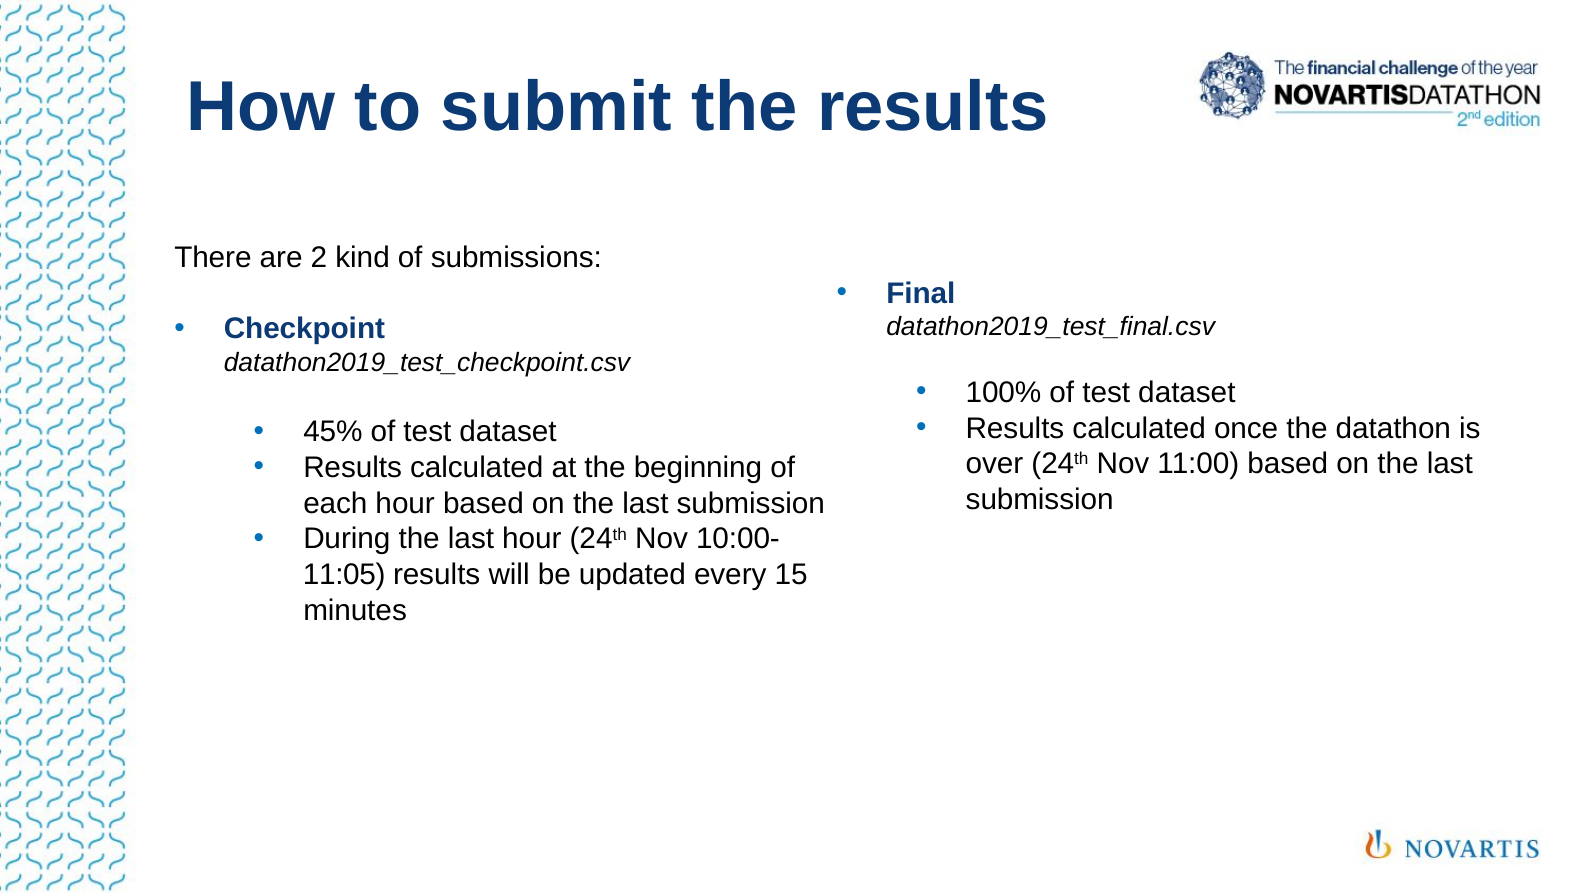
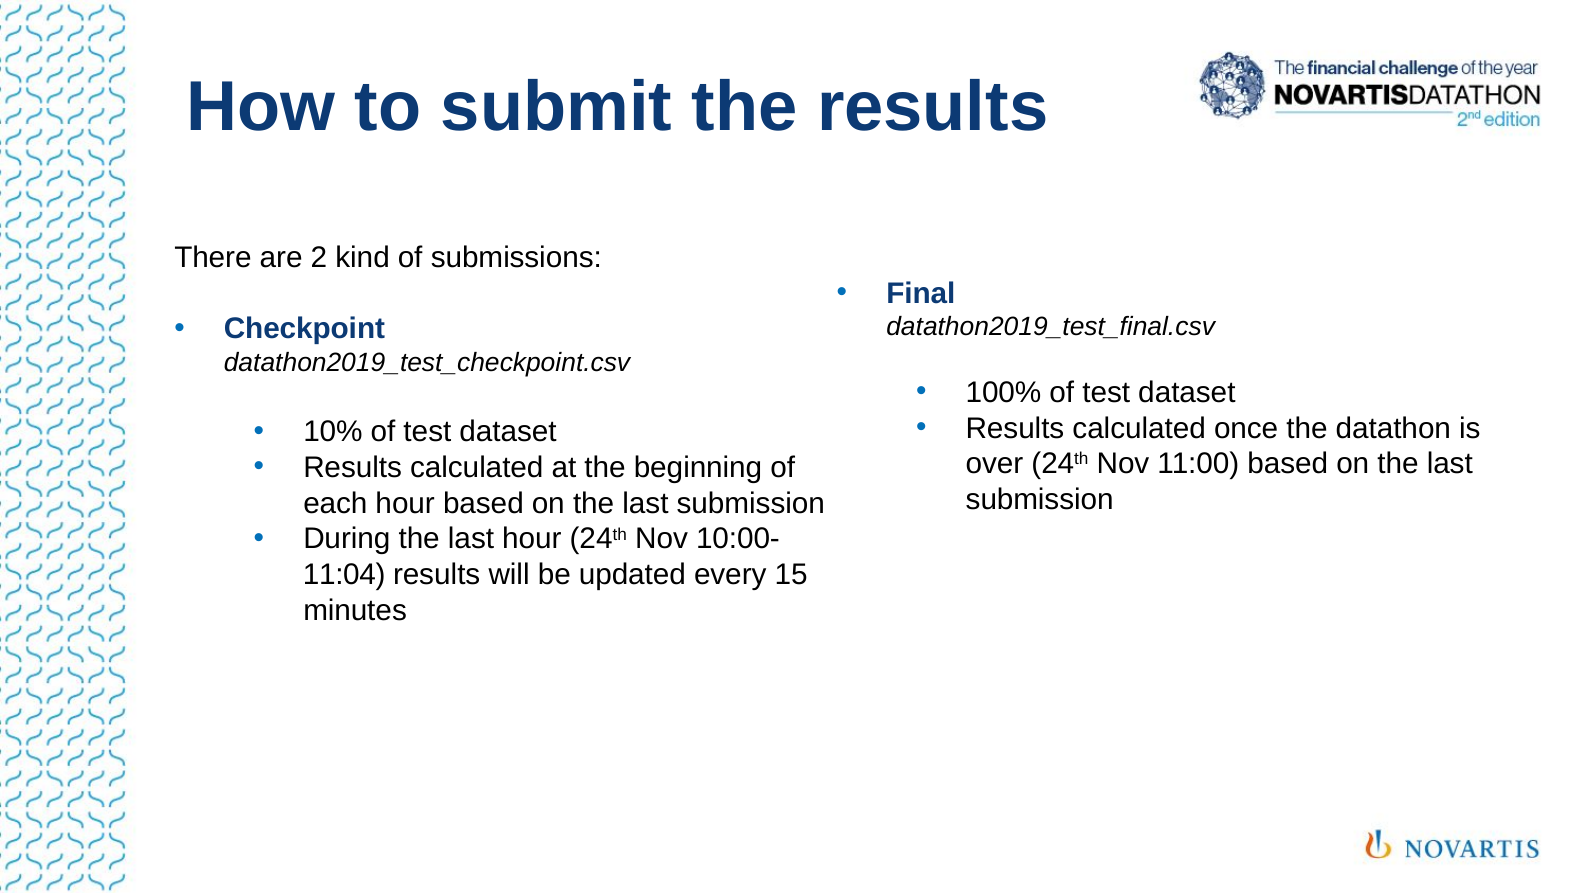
45%: 45% -> 10%
11:05: 11:05 -> 11:04
